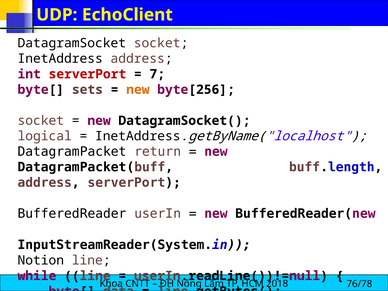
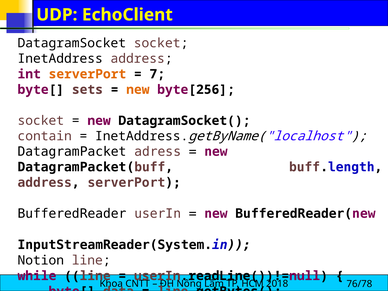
serverPort at (87, 74) colour: red -> orange
logical: logical -> contain
return: return -> adress
